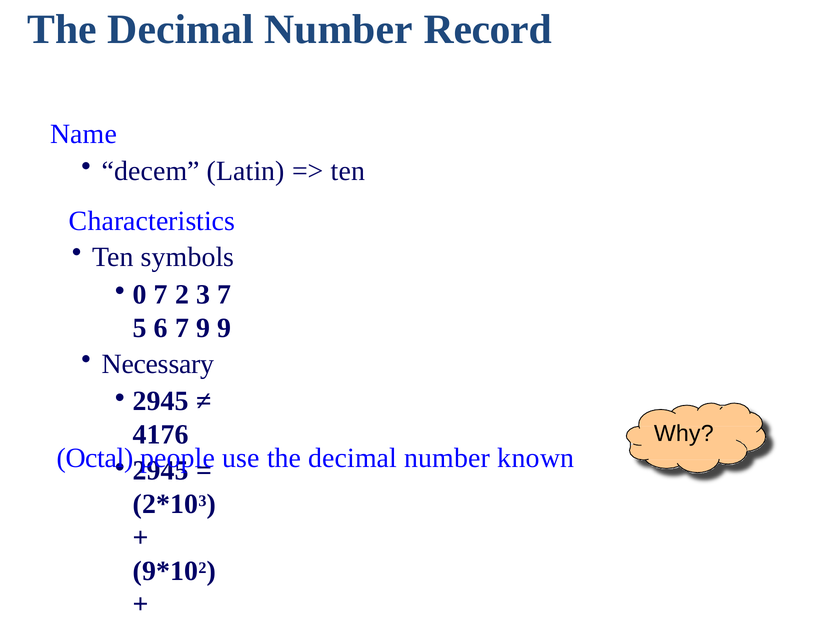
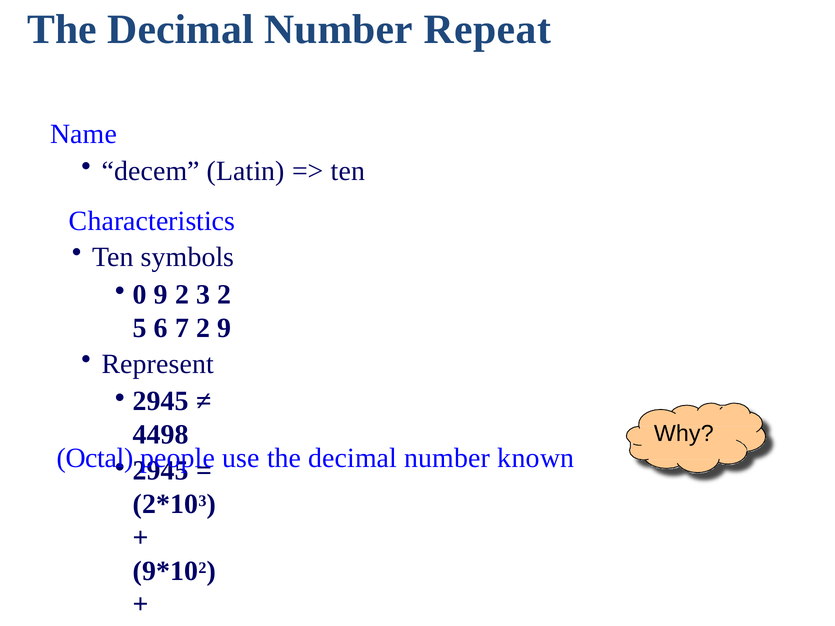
Record: Record -> Repeat
7 at (161, 295): 7 -> 9
3 7: 7 -> 2
7 9: 9 -> 2
Necessary: Necessary -> Represent
4176: 4176 -> 4498
